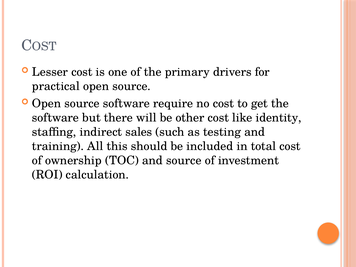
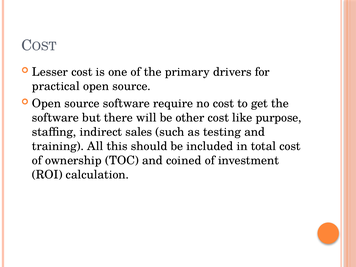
identity: identity -> purpose
and source: source -> coined
